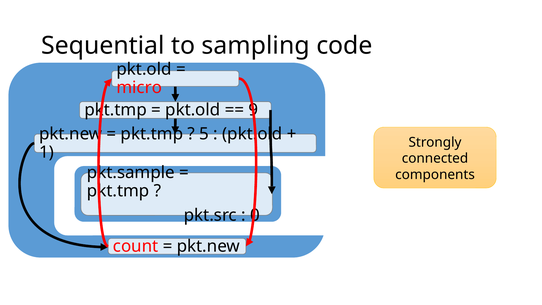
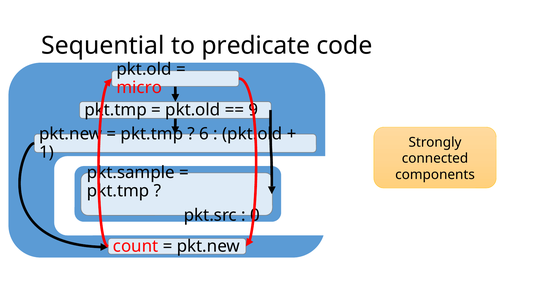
sampling: sampling -> predicate
5: 5 -> 6
